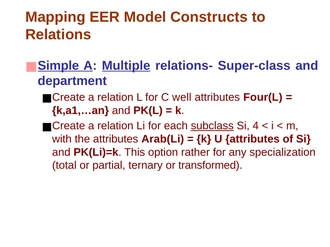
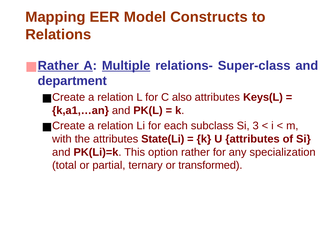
Simple at (58, 66): Simple -> Rather
well: well -> also
Four(L: Four(L -> Keys(L
subclass underline: present -> none
4: 4 -> 3
Arab(Li: Arab(Li -> State(Li
